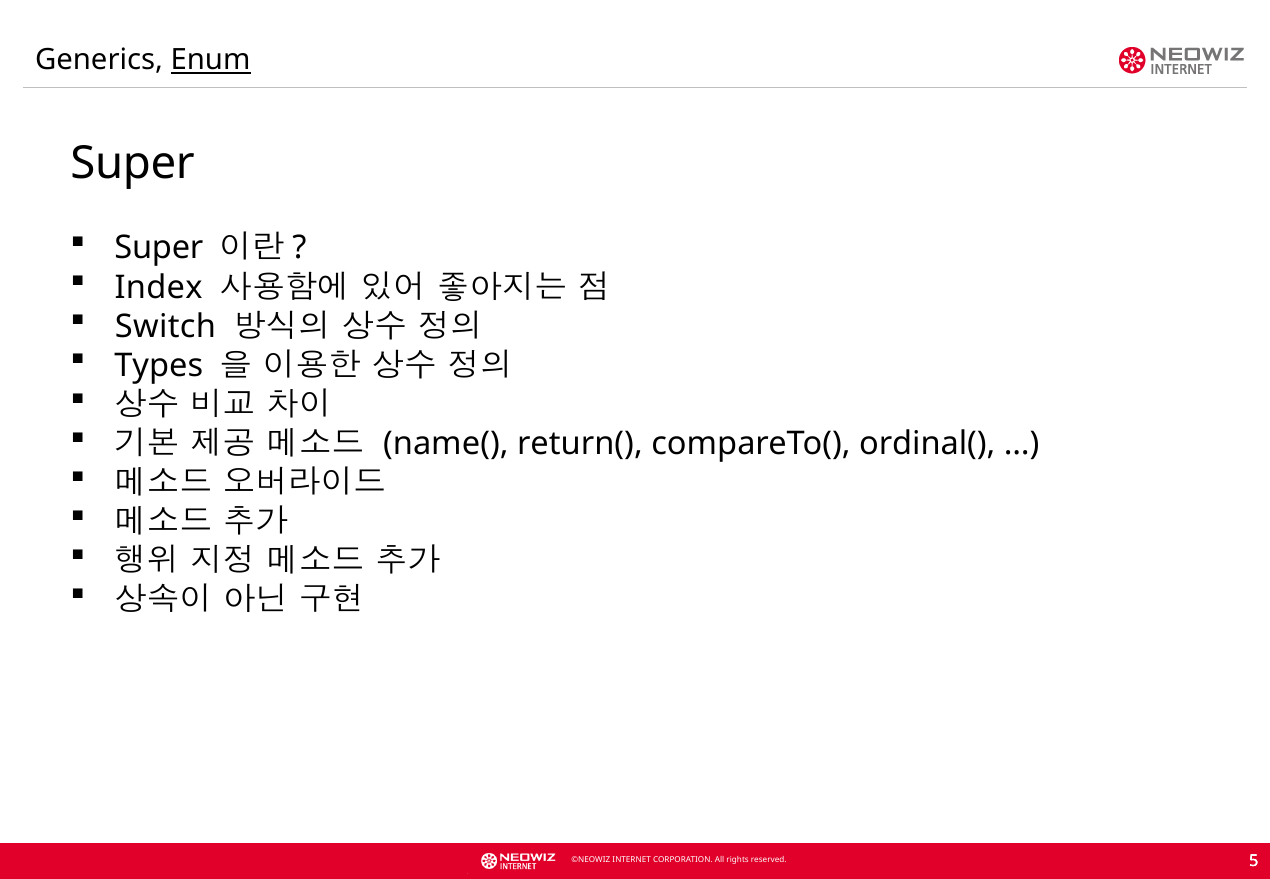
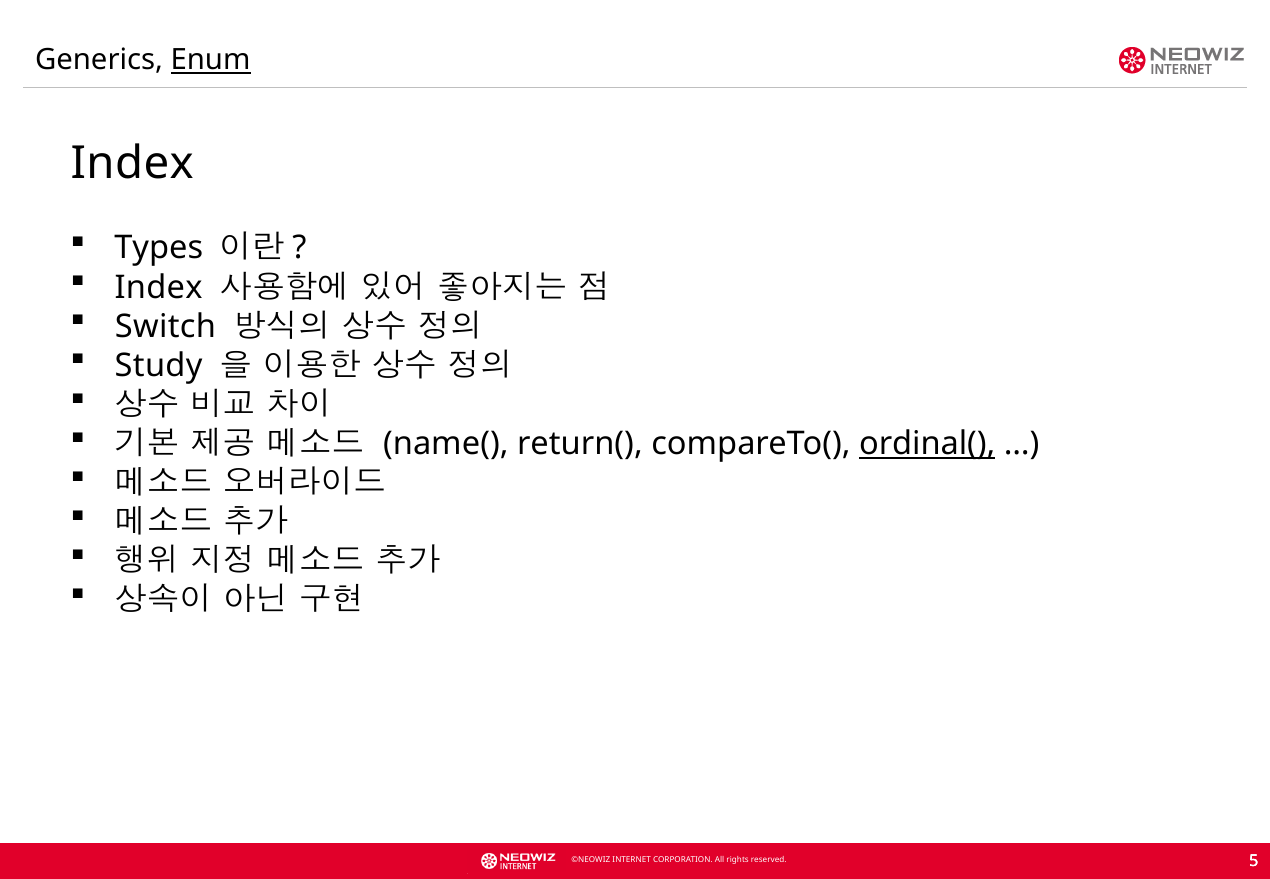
Super at (133, 163): Super -> Index
Super at (159, 248): Super -> Types
Types: Types -> Study
ordinal( underline: none -> present
